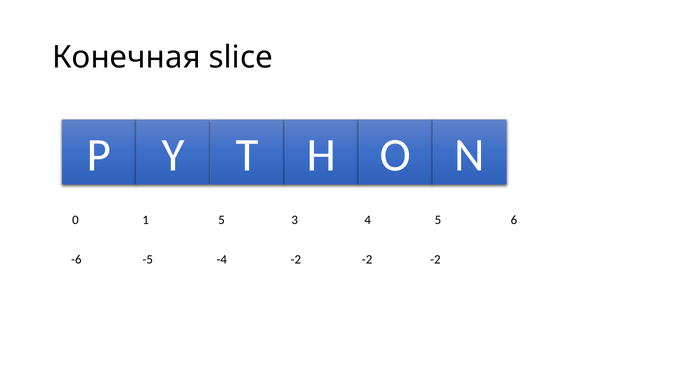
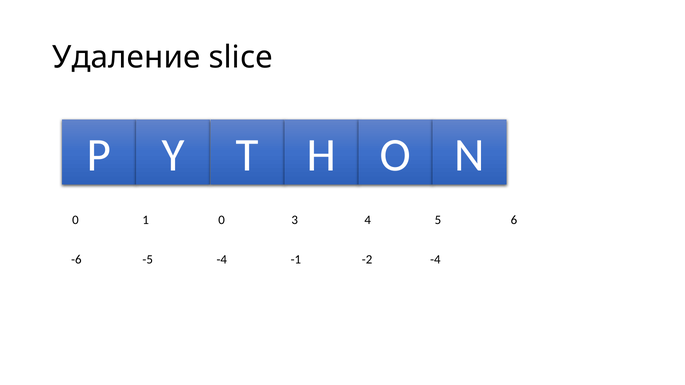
Конечная: Конечная -> Удаление
1 5: 5 -> 0
-4 -2: -2 -> -1
-2 at (435, 260): -2 -> -4
